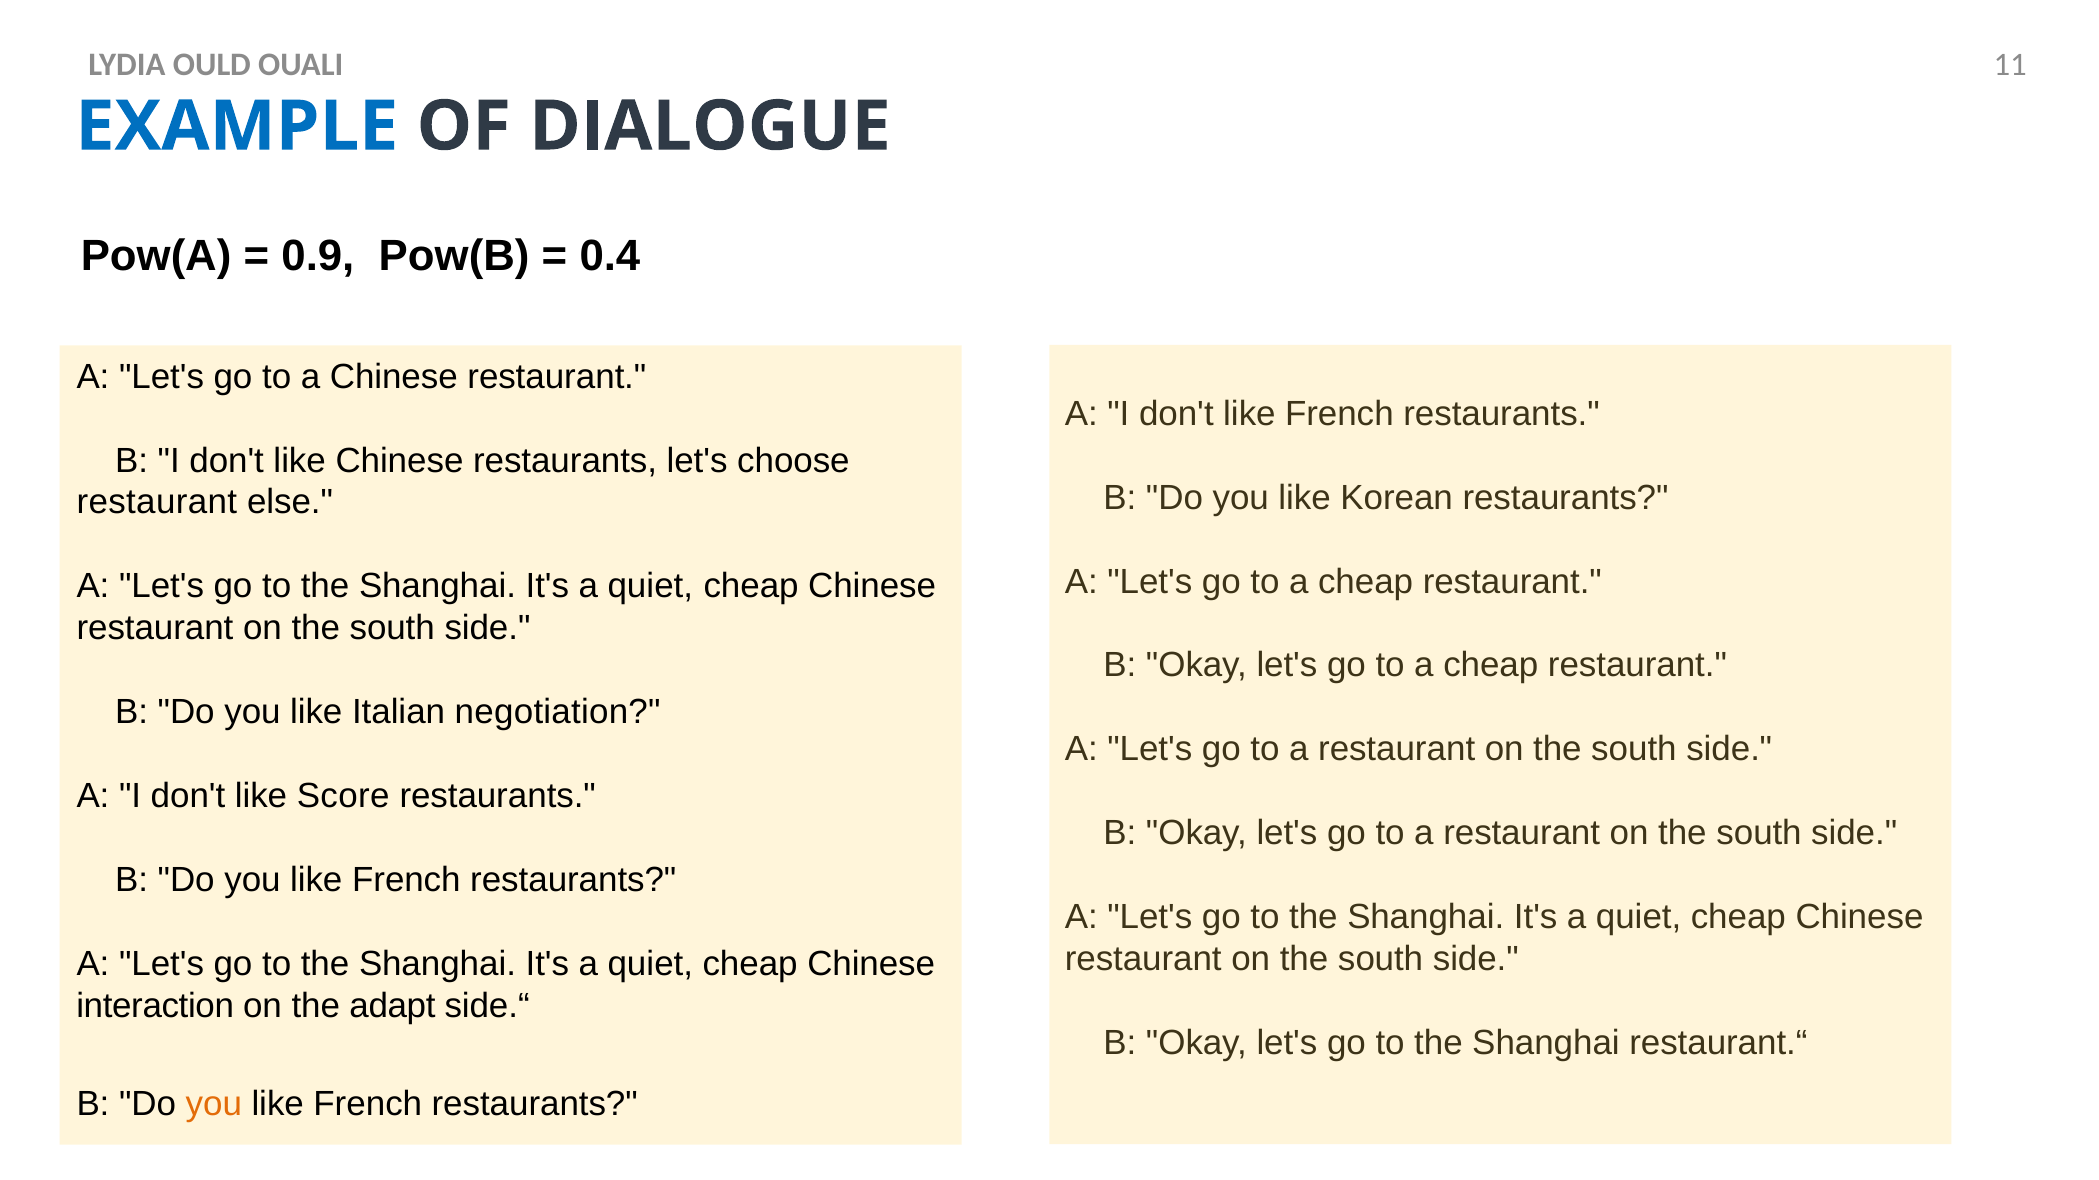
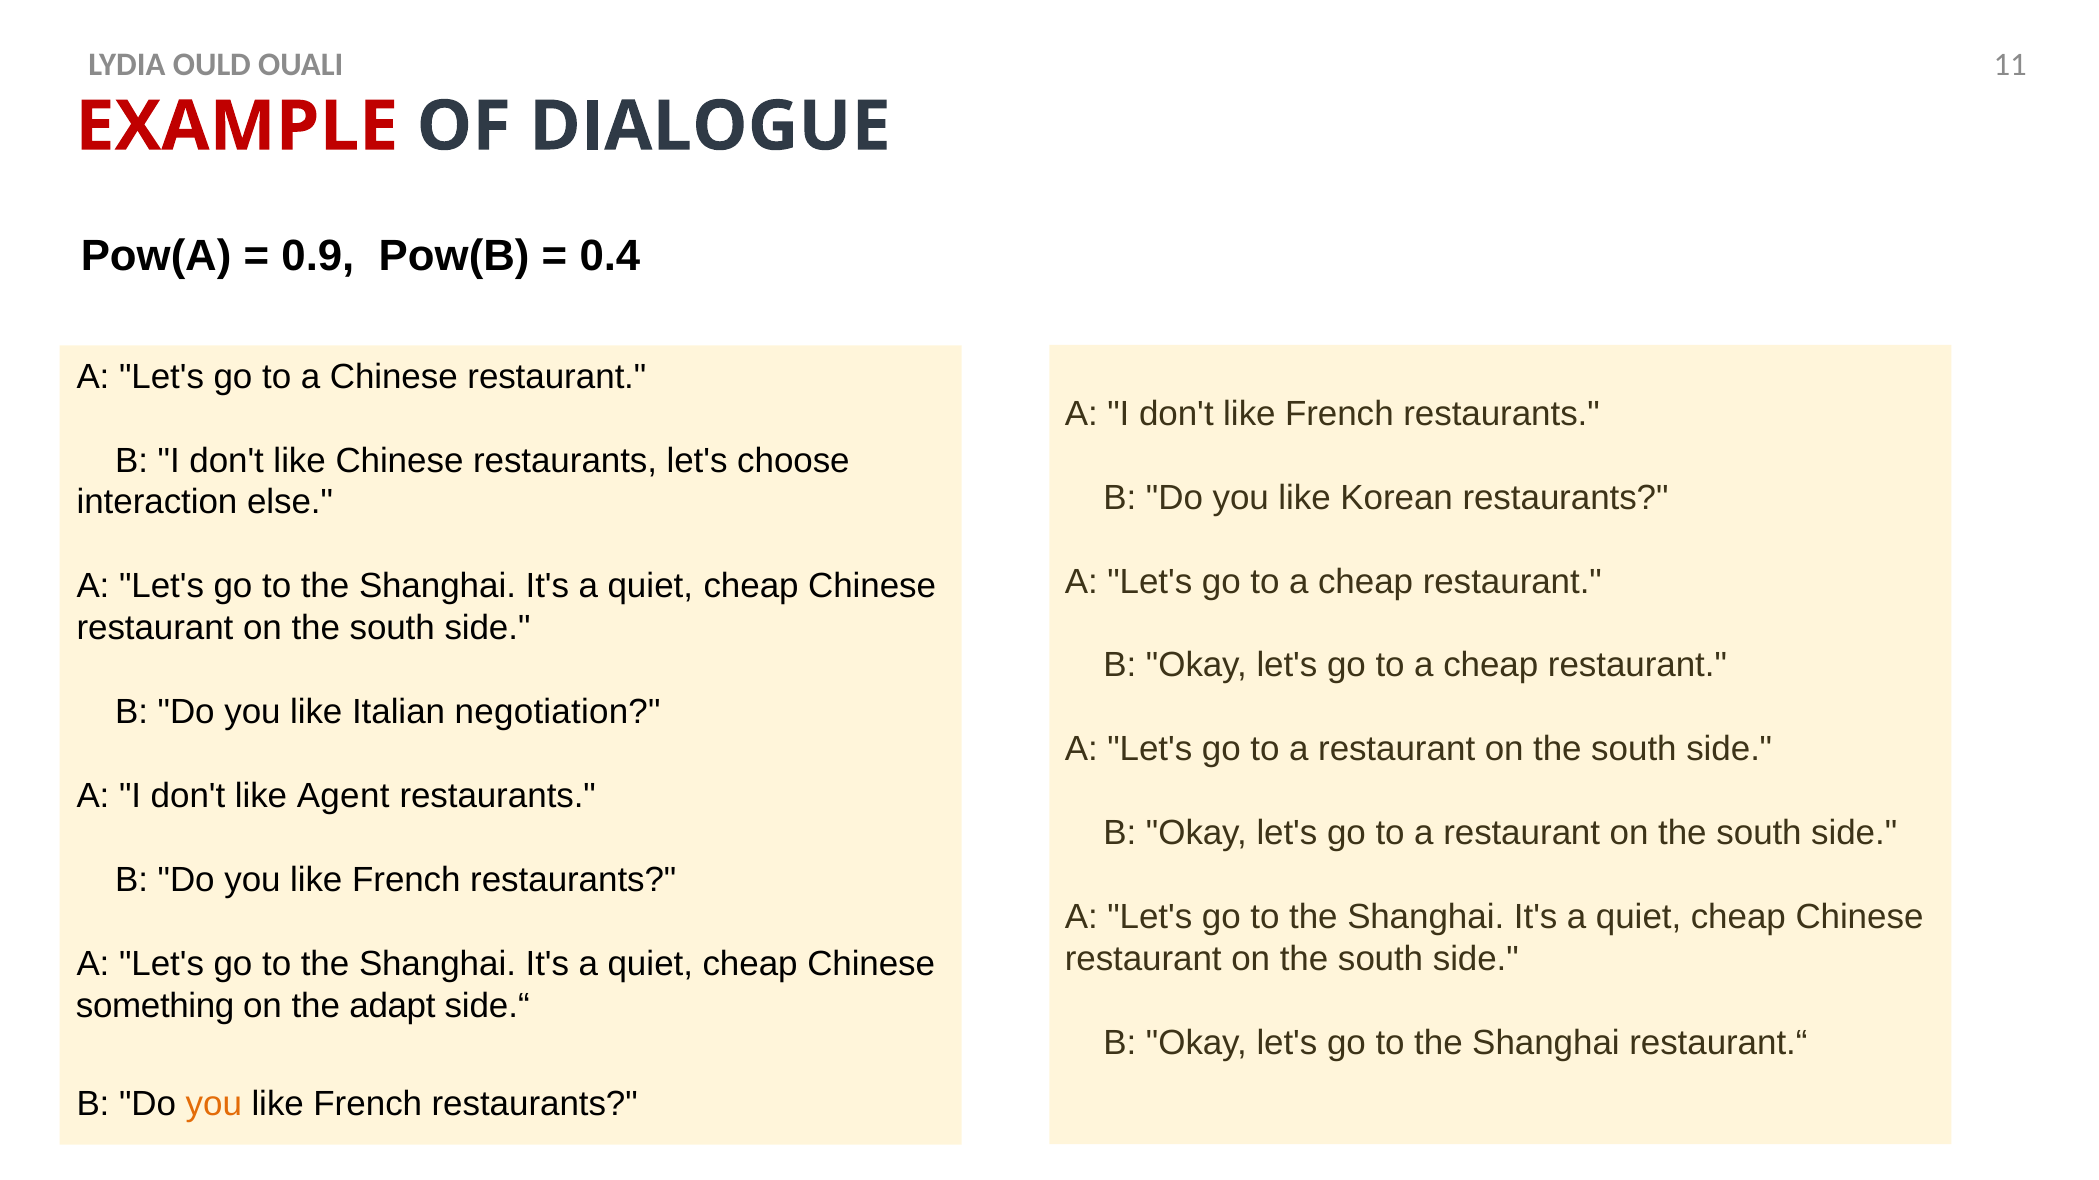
EXAMPLE colour: blue -> red
restaurant at (157, 503): restaurant -> interaction
Score: Score -> Agent
interaction: interaction -> something
